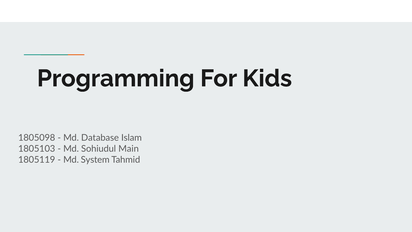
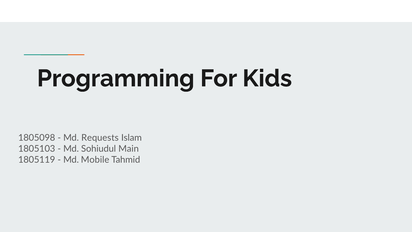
Database: Database -> Requests
System: System -> Mobile
